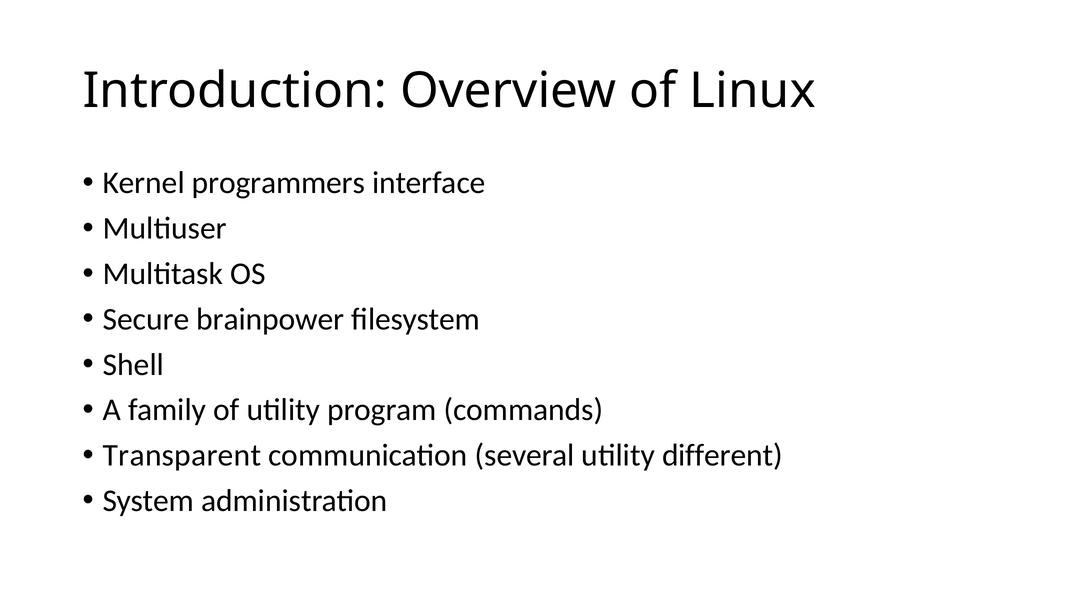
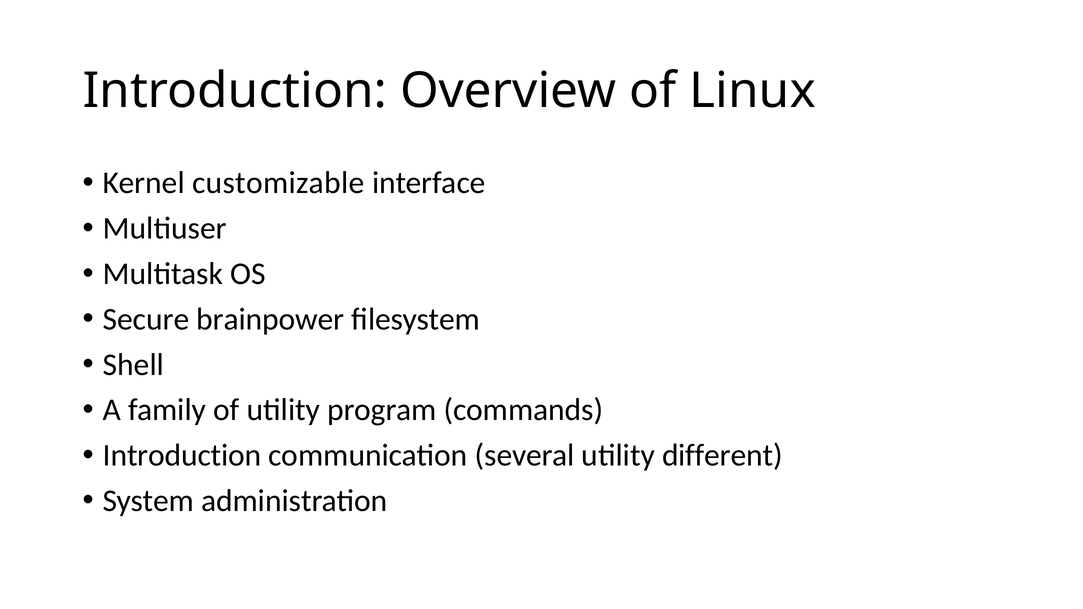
programmers: programmers -> customizable
Transparent at (182, 456): Transparent -> Introduction
